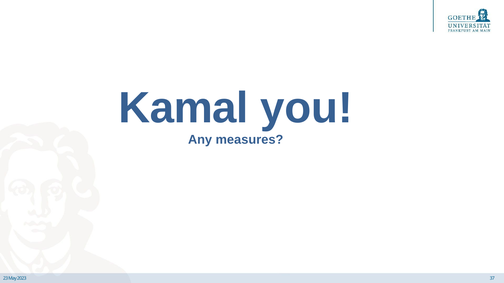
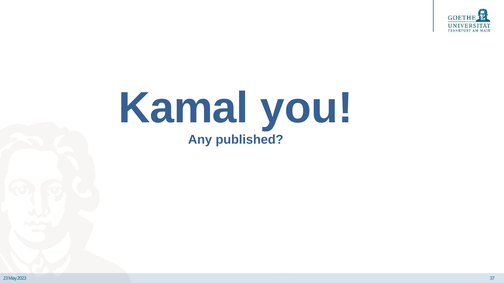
measures: measures -> published
